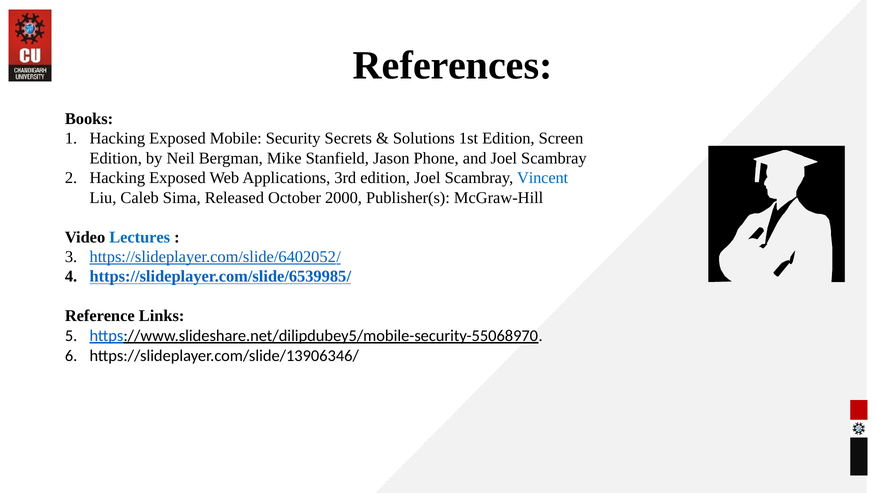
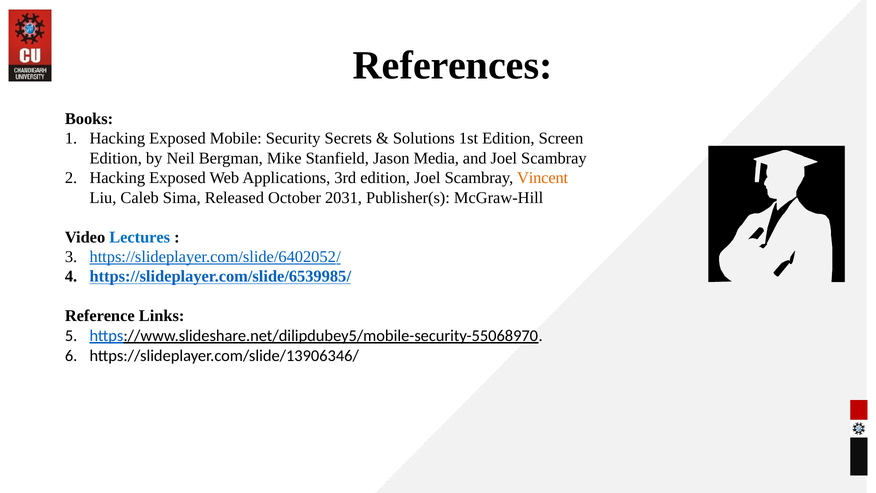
Phone: Phone -> Media
Vincent colour: blue -> orange
2000: 2000 -> 2031
